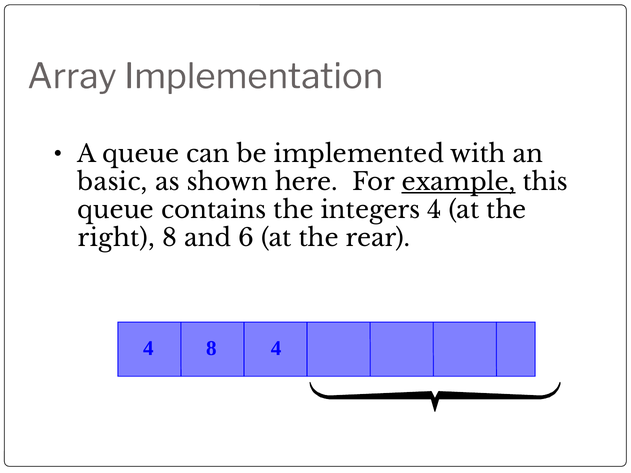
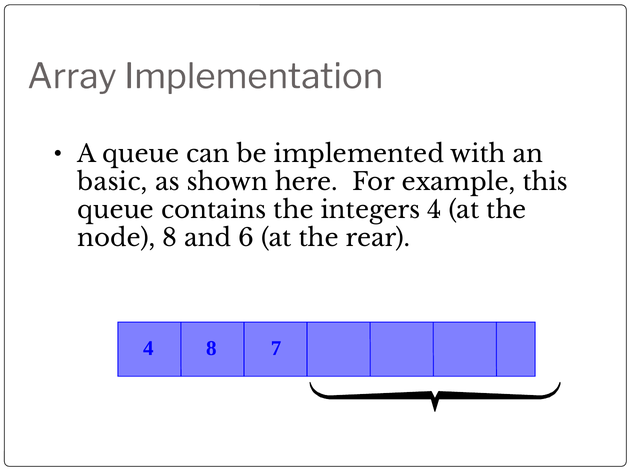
example underline: present -> none
right: right -> node
8 4: 4 -> 7
